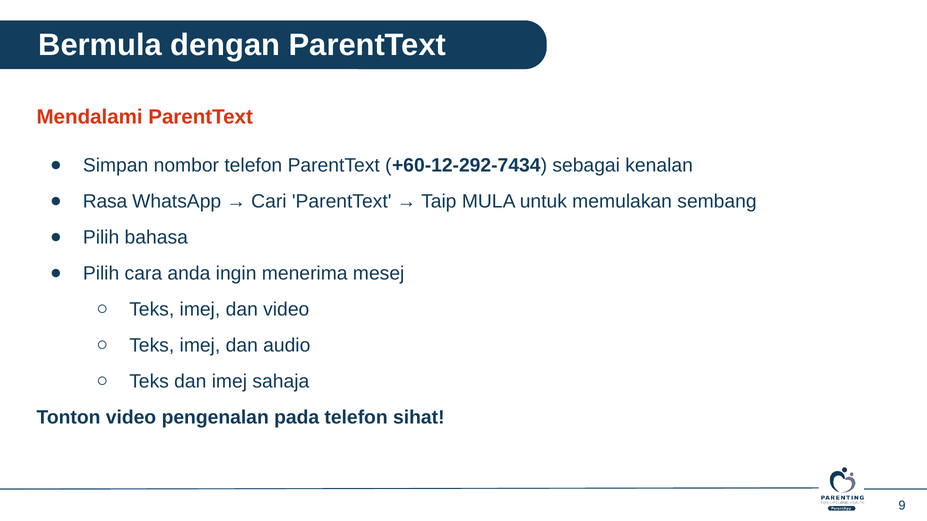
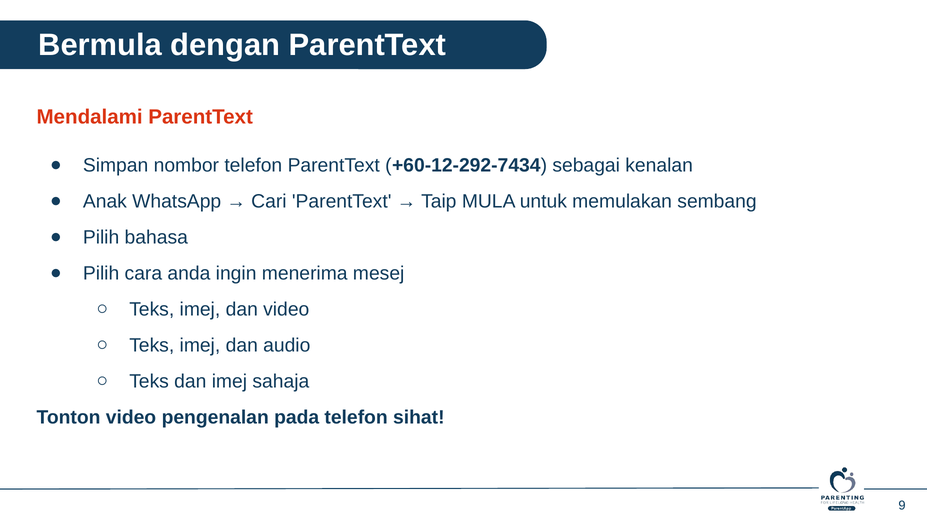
Rasa: Rasa -> Anak
